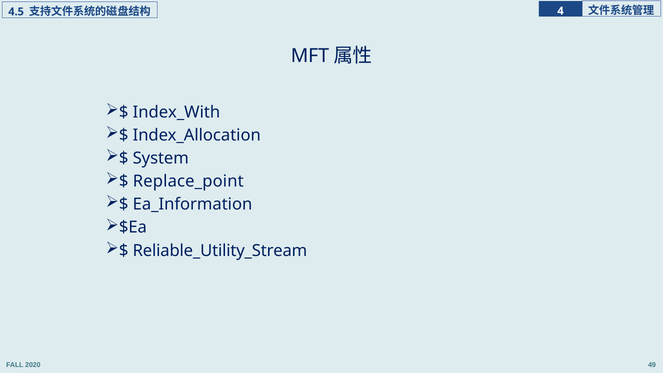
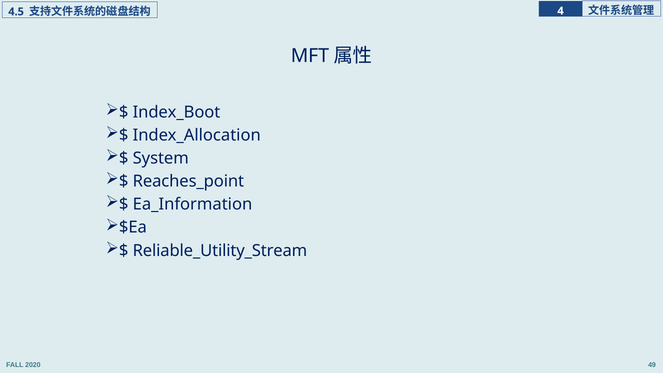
Index_With: Index_With -> Index_Boot
Replace_point: Replace_point -> Reaches_point
